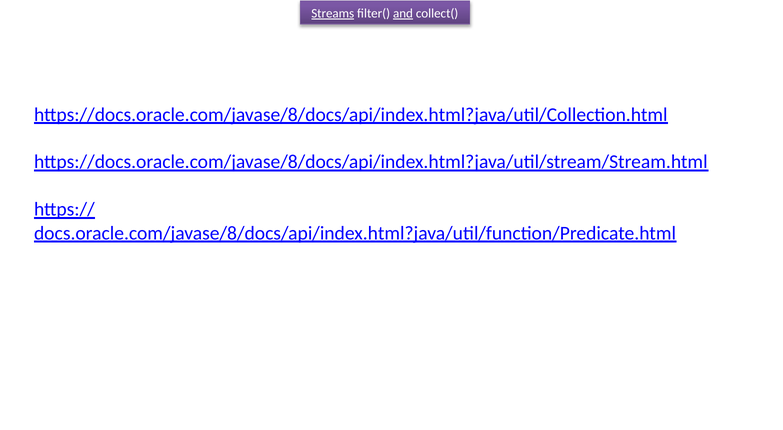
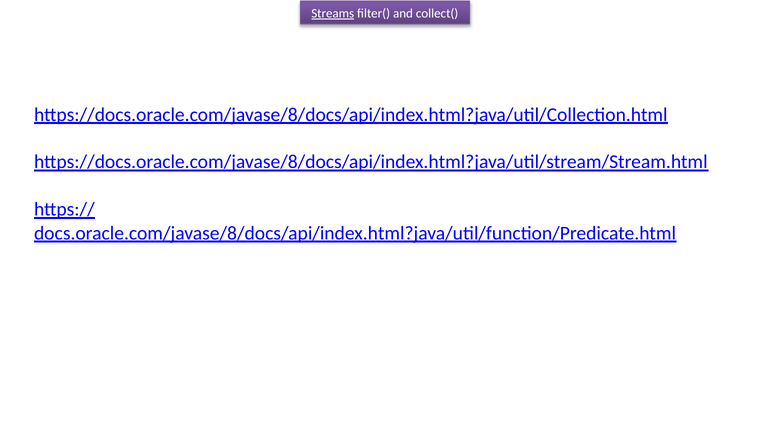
and underline: present -> none
